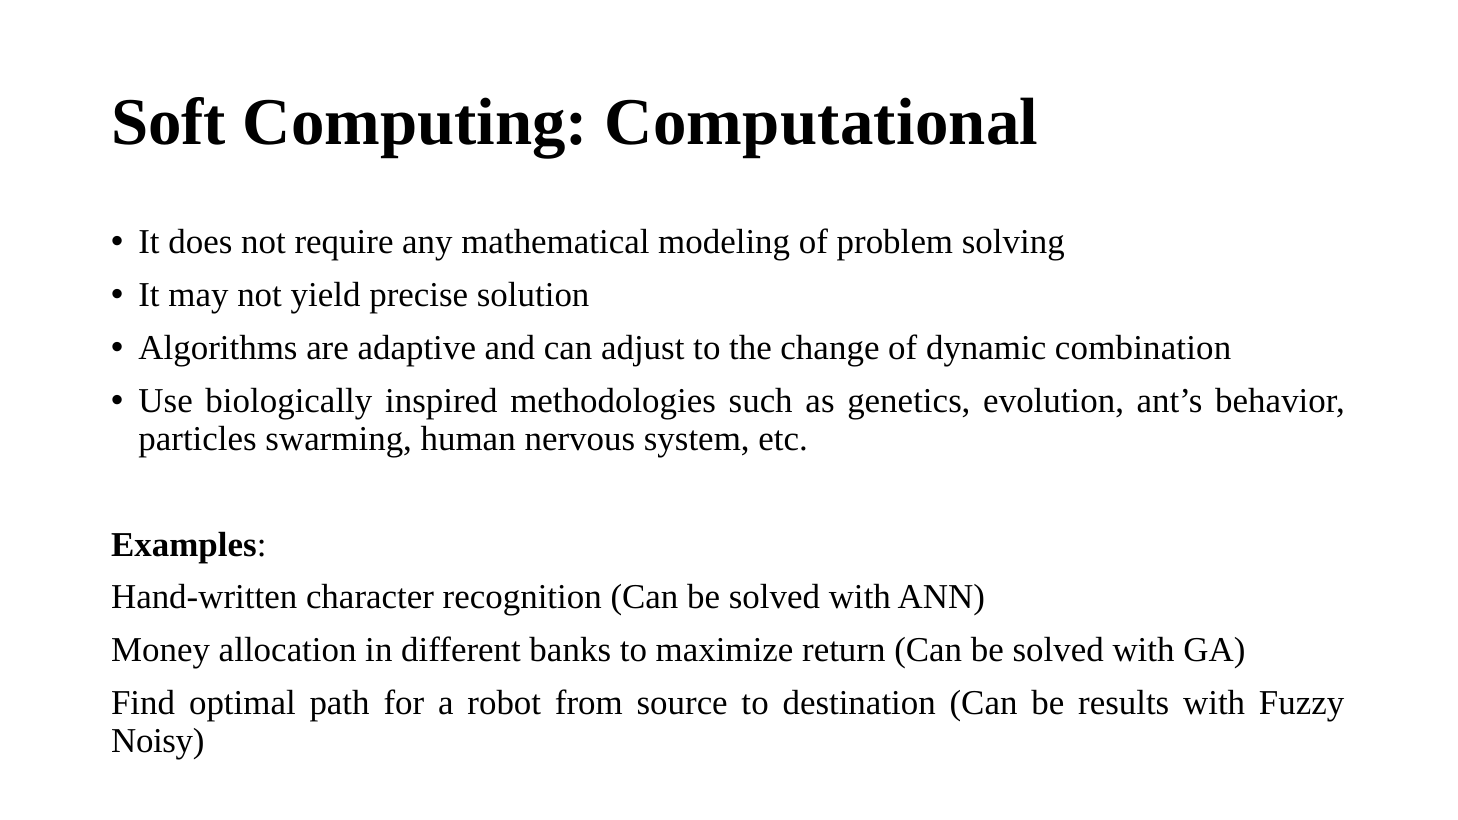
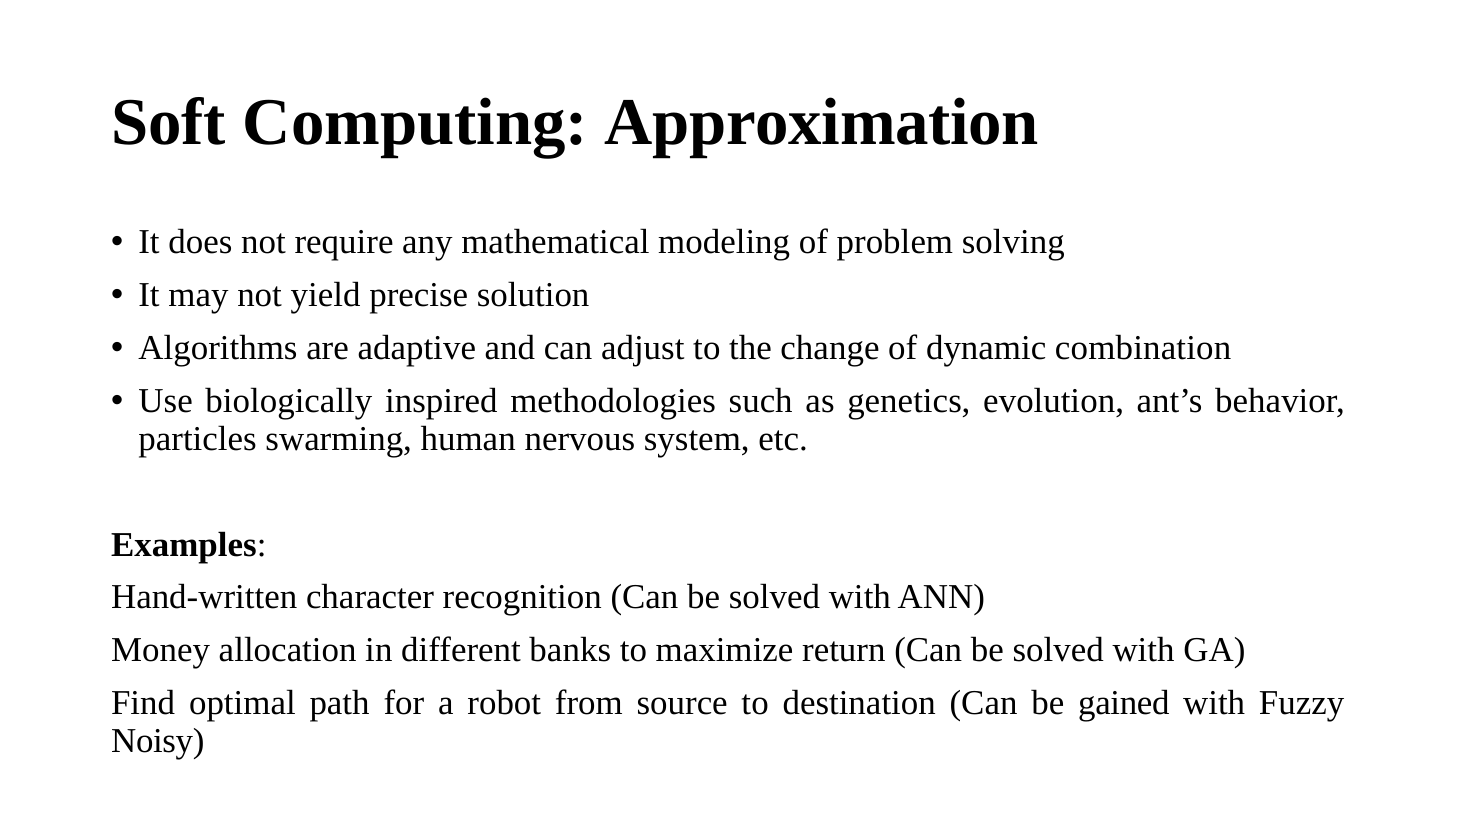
Computational: Computational -> Approximation
results: results -> gained
